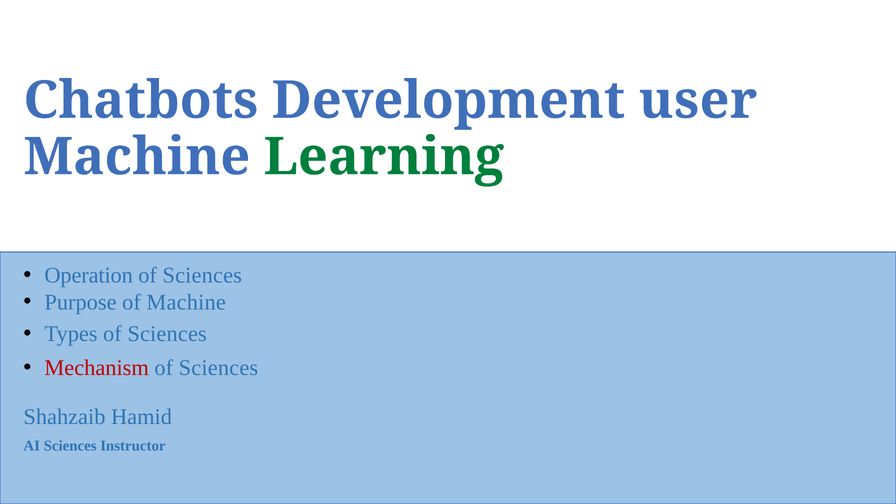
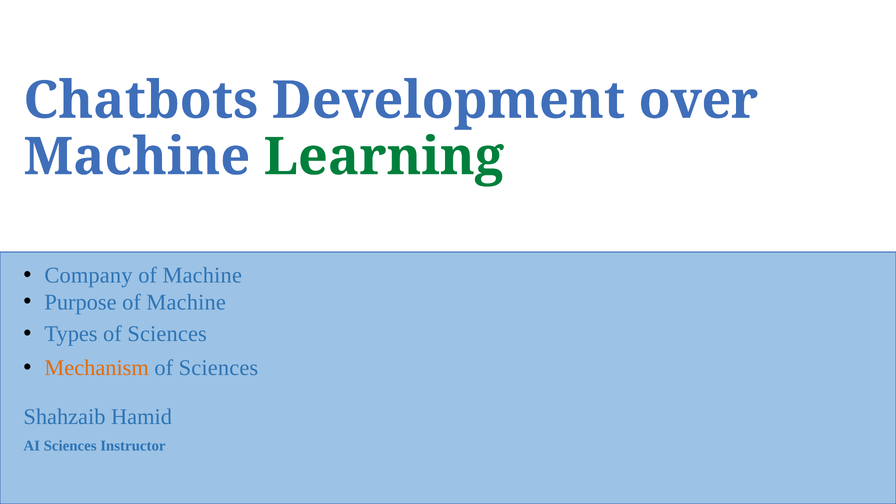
user: user -> over
Operation: Operation -> Company
Sciences at (202, 275): Sciences -> Machine
Mechanism colour: red -> orange
